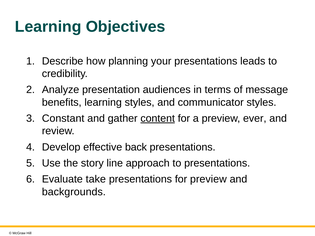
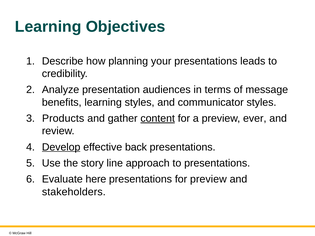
Constant: Constant -> Products
Develop underline: none -> present
take: take -> here
backgrounds: backgrounds -> stakeholders
